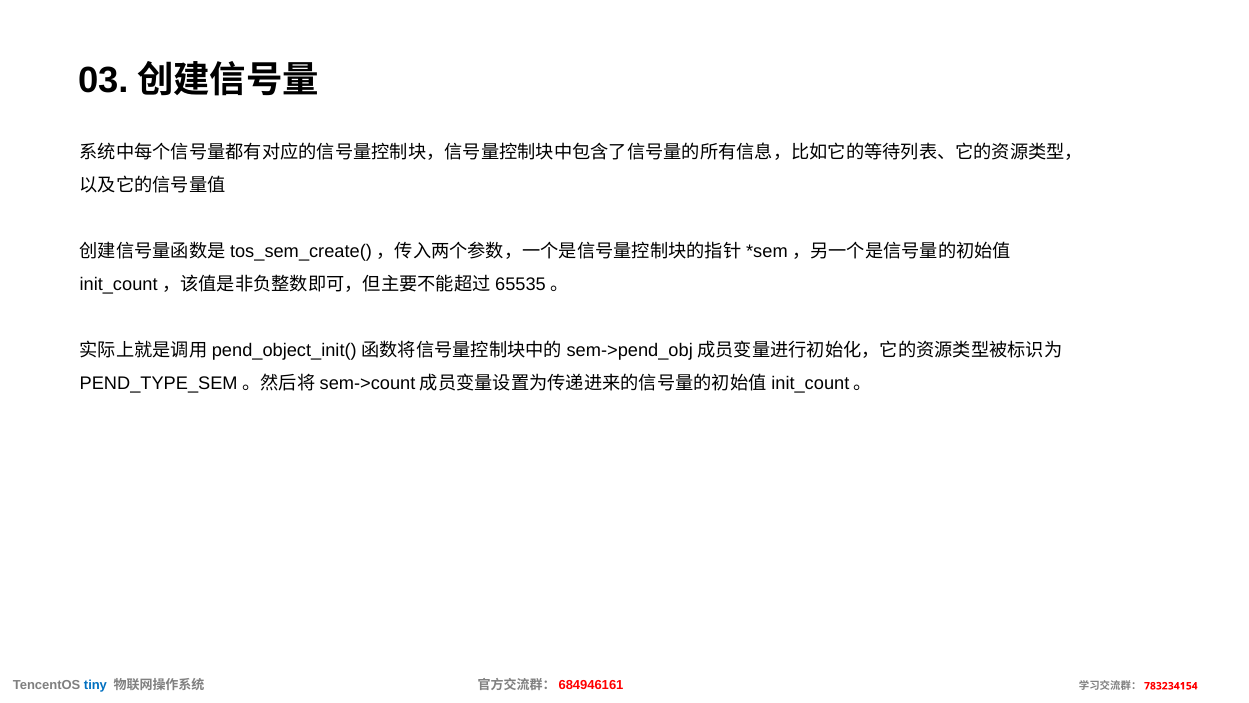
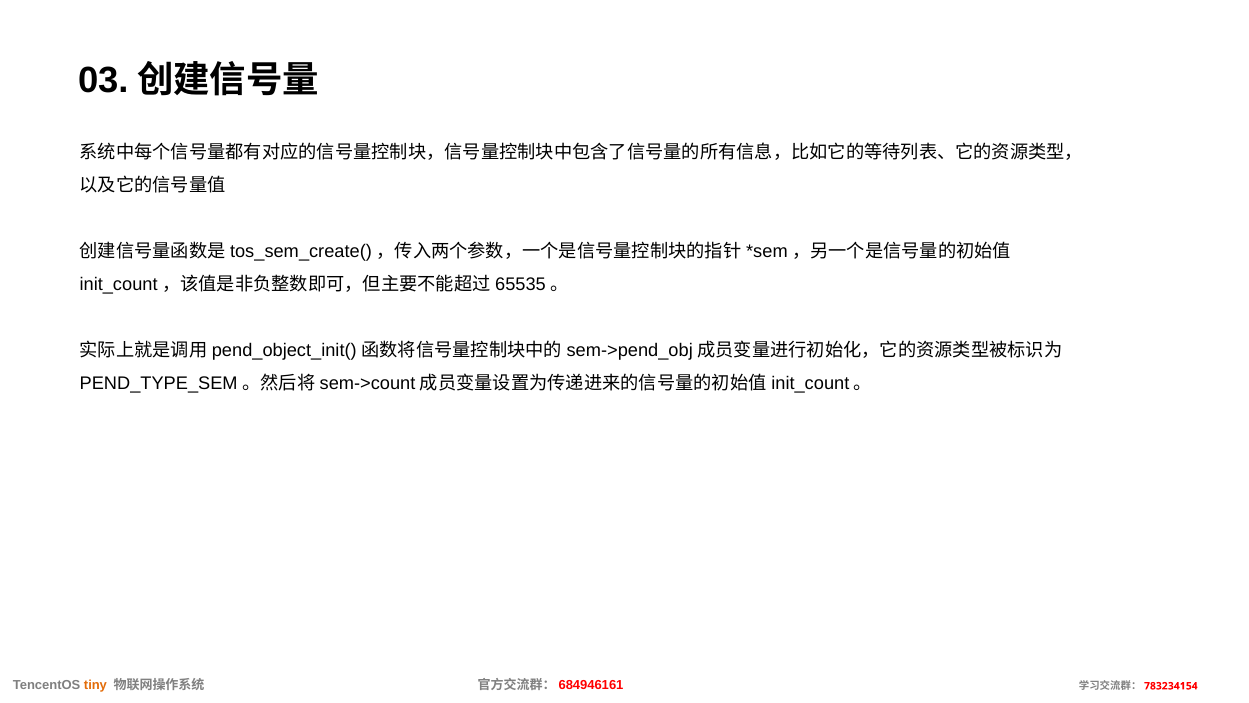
tiny colour: blue -> orange
